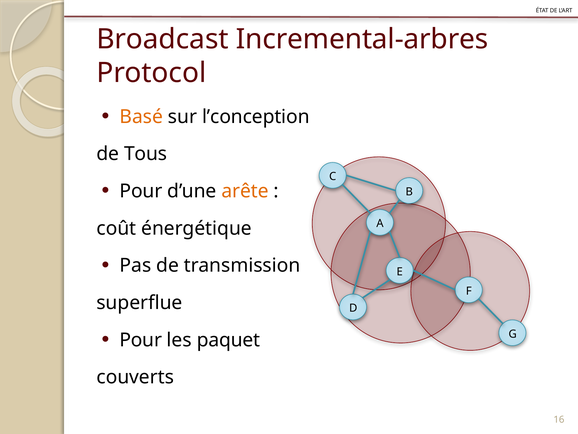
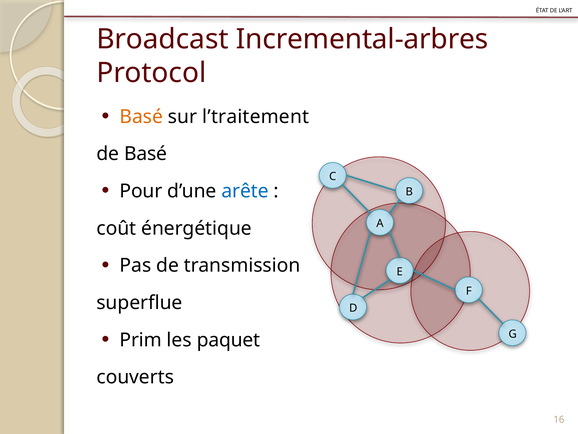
l’conception: l’conception -> l’traitement
de Tous: Tous -> Basé
arête colour: orange -> blue
Pour at (141, 340): Pour -> Prim
